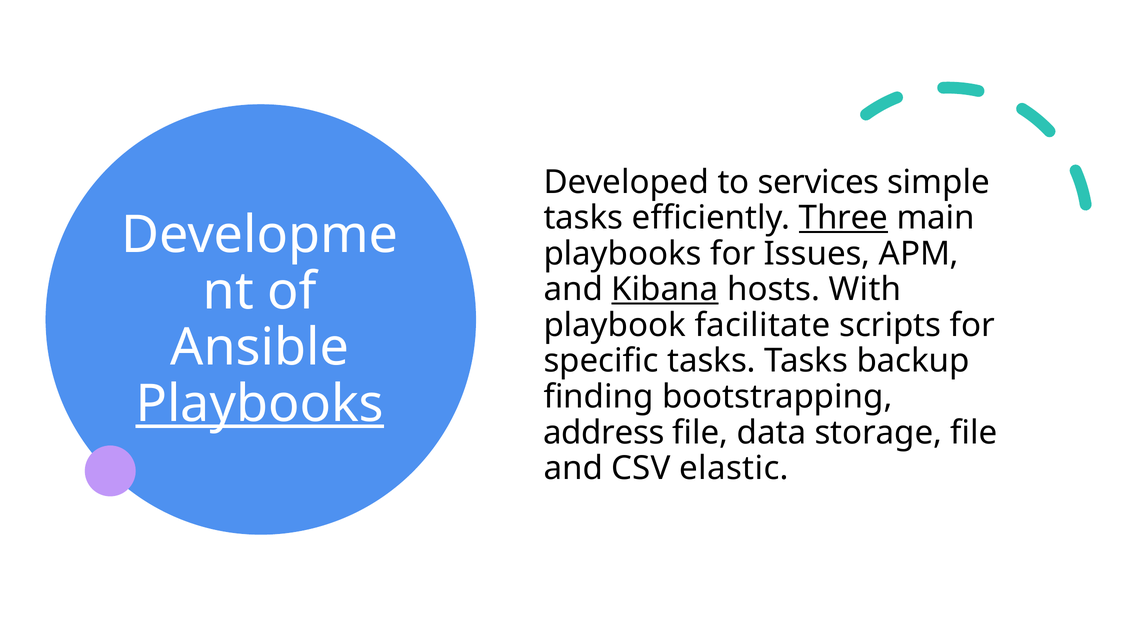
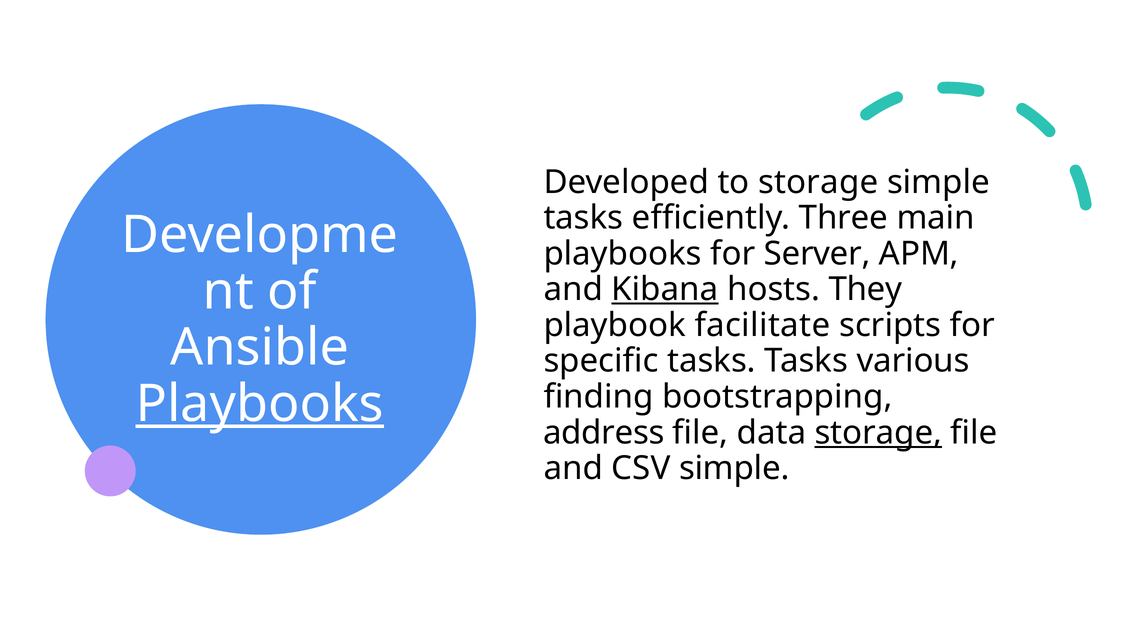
to services: services -> storage
Three underline: present -> none
Issues: Issues -> Server
With: With -> They
backup: backup -> various
storage at (878, 433) underline: none -> present
CSV elastic: elastic -> simple
